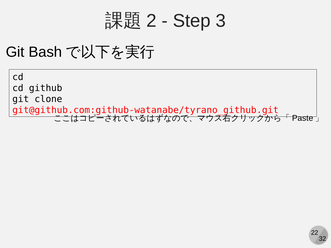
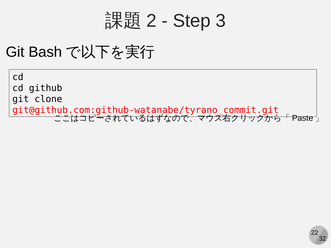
git@github.com:github-watanabe/tyrano_github.git: git@github.com:github-watanabe/tyrano_github.git -> git@github.com:github-watanabe/tyrano_commit.git
